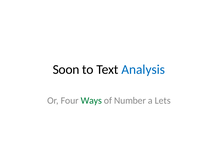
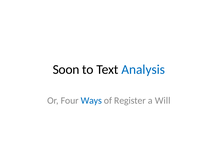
Ways colour: green -> blue
Number: Number -> Register
Lets: Lets -> Will
